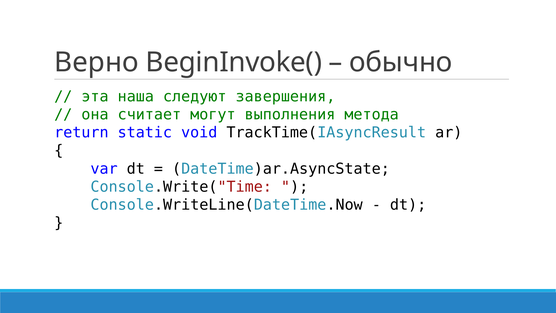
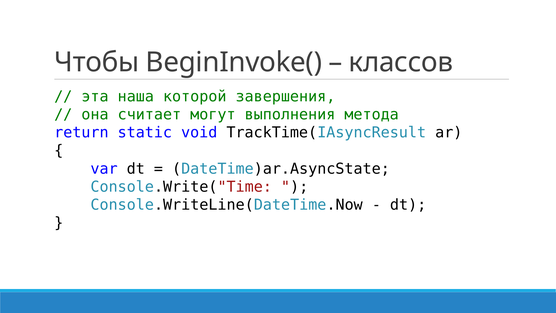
Верно: Верно -> Чтобы
обычно: обычно -> классов
следуют: следуют -> которой
